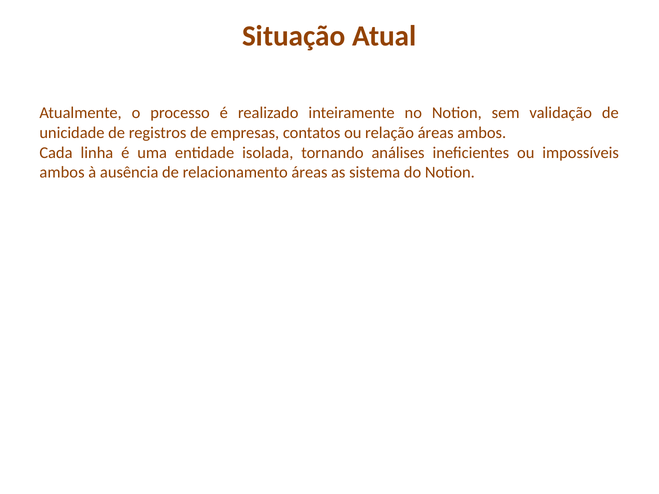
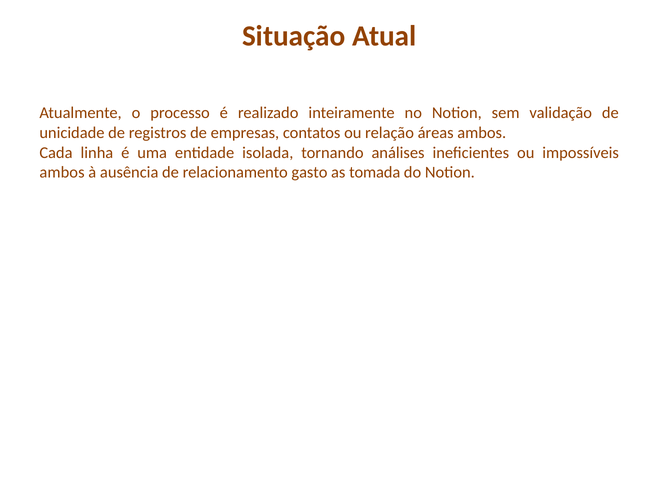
relacionamento áreas: áreas -> gasto
sistema: sistema -> tomada
